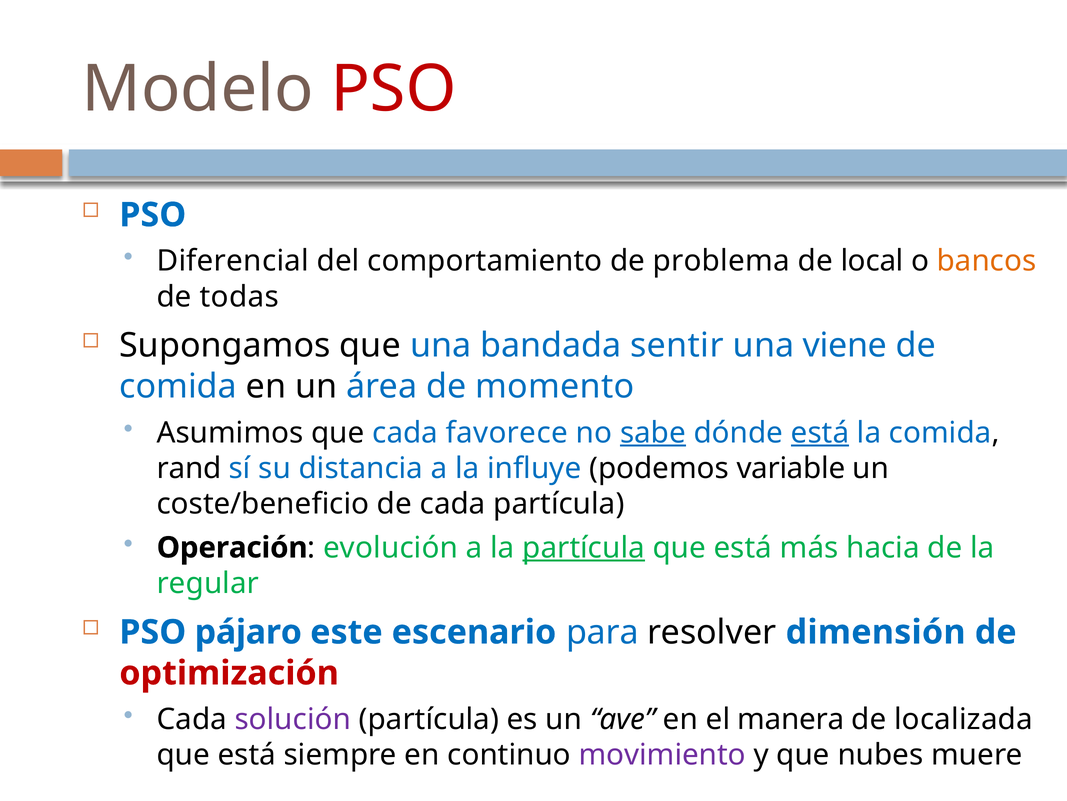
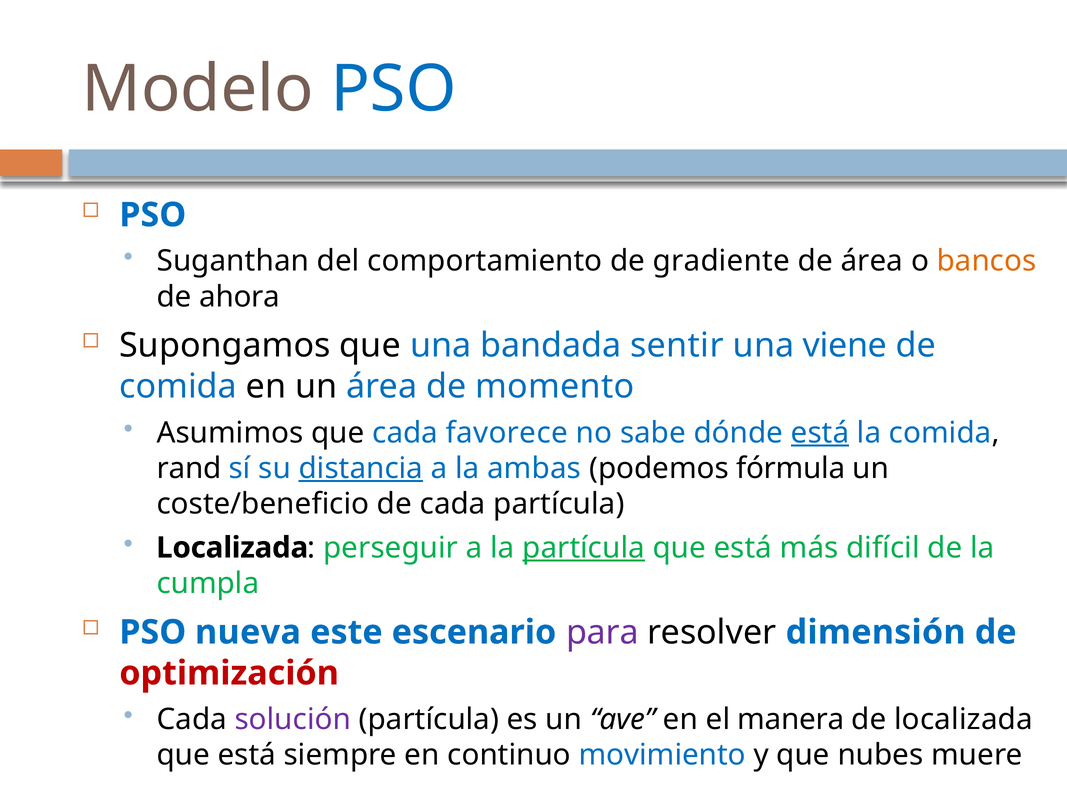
PSO at (394, 89) colour: red -> blue
Diferencial: Diferencial -> Suganthan
problema: problema -> gradiente
de local: local -> área
todas: todas -> ahora
sabe underline: present -> none
distancia underline: none -> present
influye: influye -> ambas
variable: variable -> fórmula
Operación at (232, 547): Operación -> Localizada
evolución: evolución -> perseguir
hacia: hacia -> difícil
regular: regular -> cumpla
pájaro: pájaro -> nueva
para colour: blue -> purple
movimiento colour: purple -> blue
